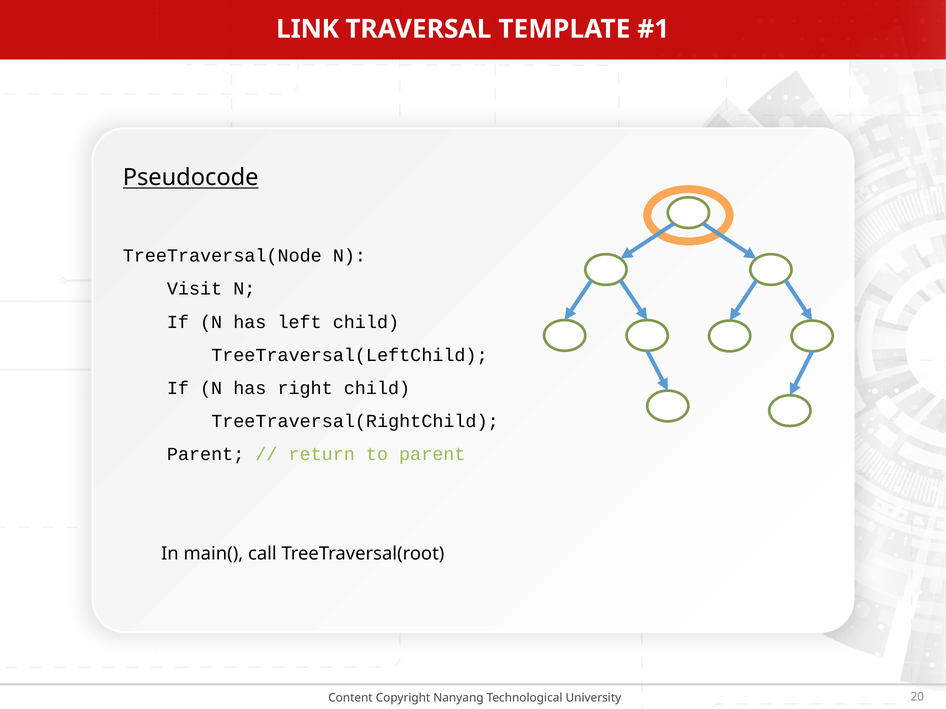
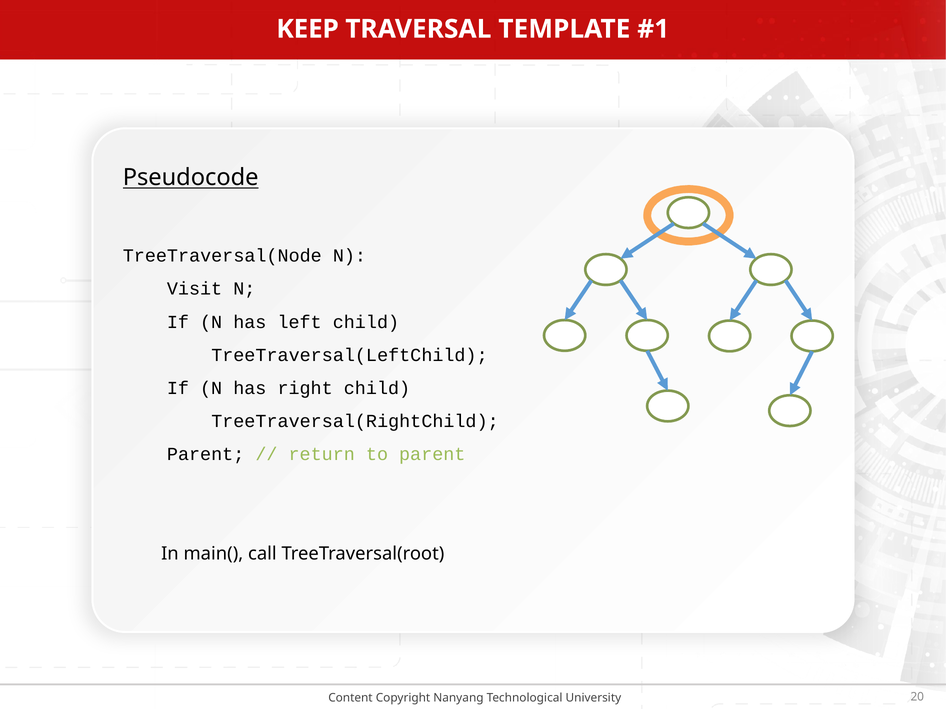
LINK: LINK -> KEEP
